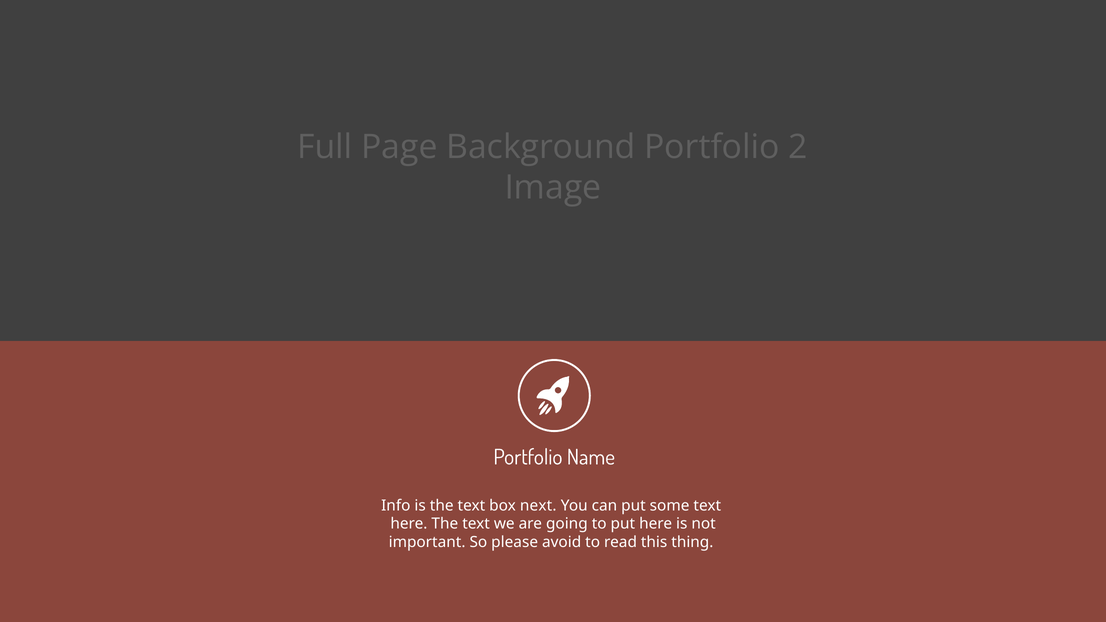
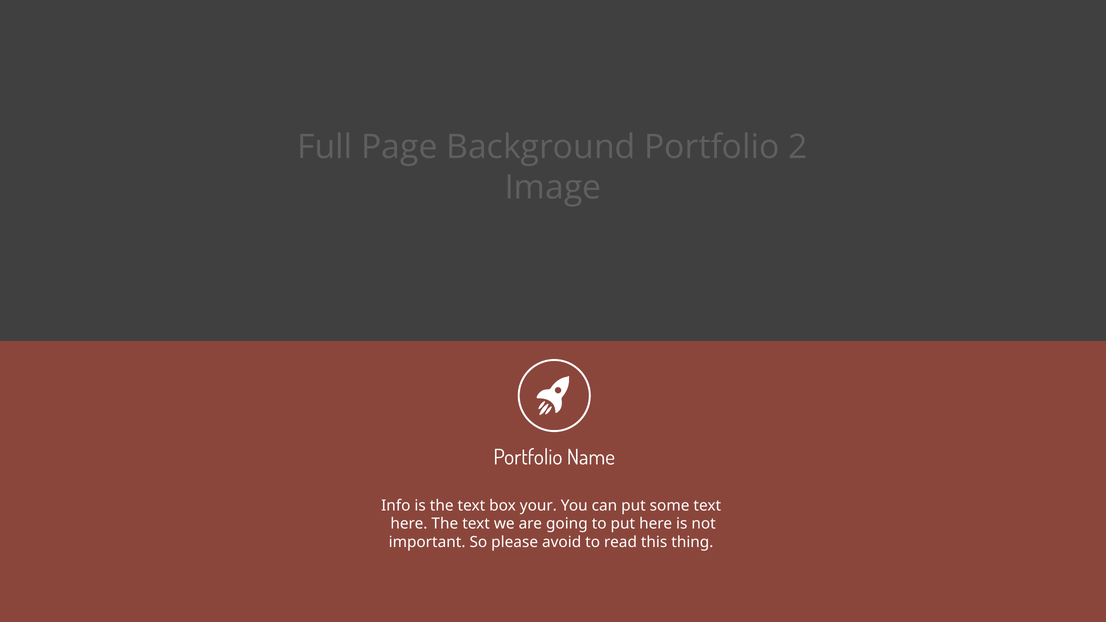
next: next -> your
